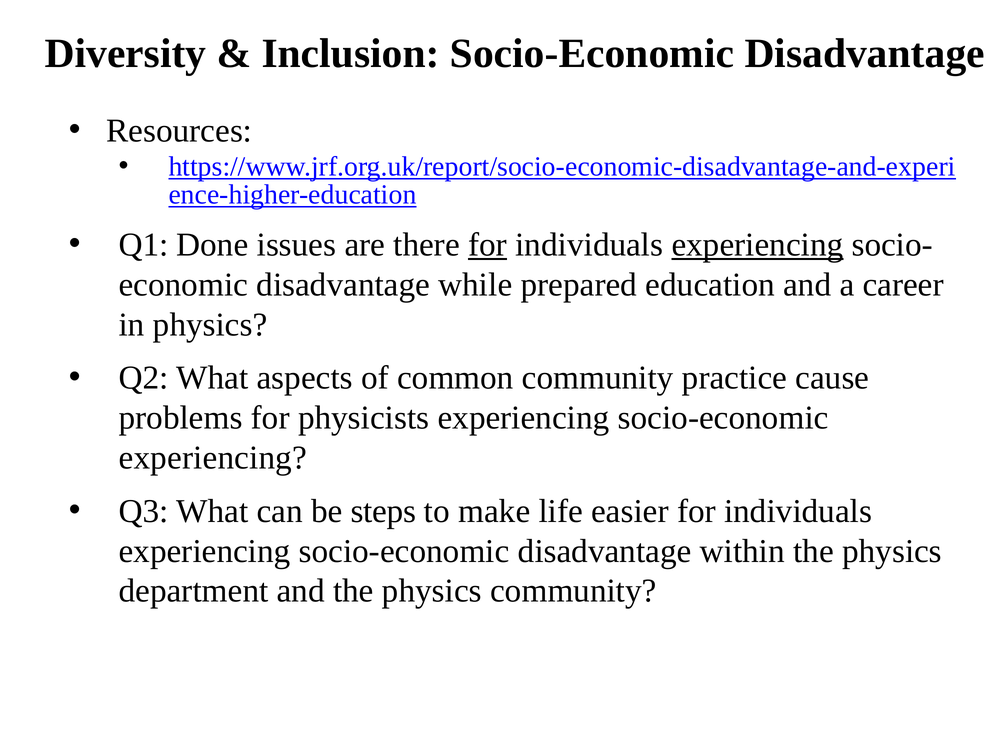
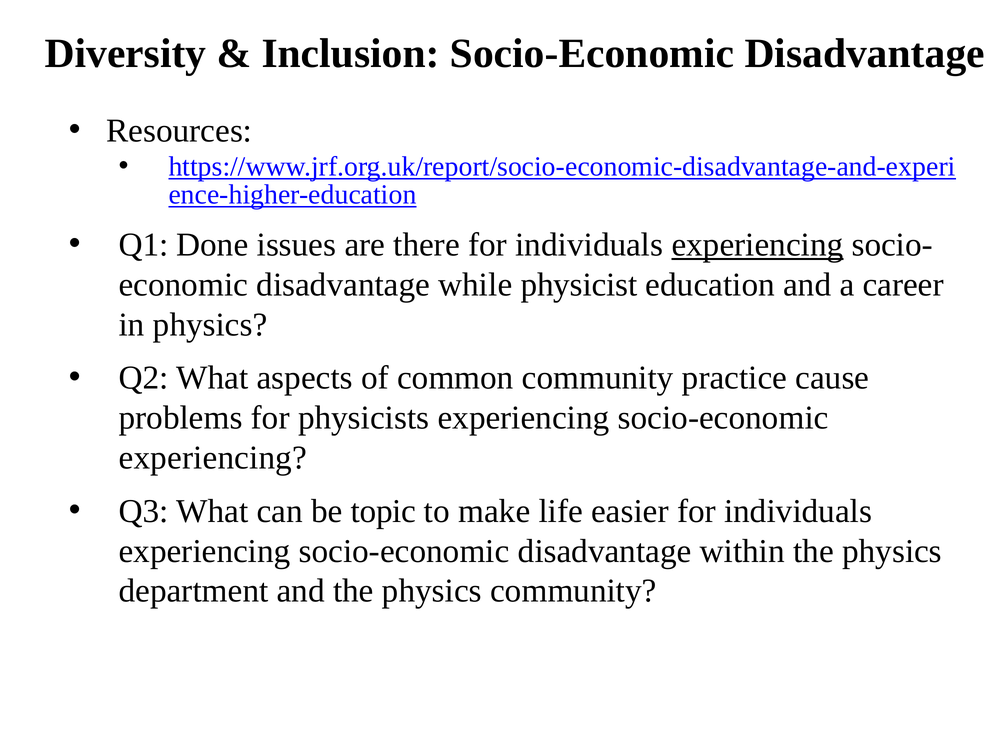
for at (488, 245) underline: present -> none
prepared: prepared -> physicist
steps: steps -> topic
